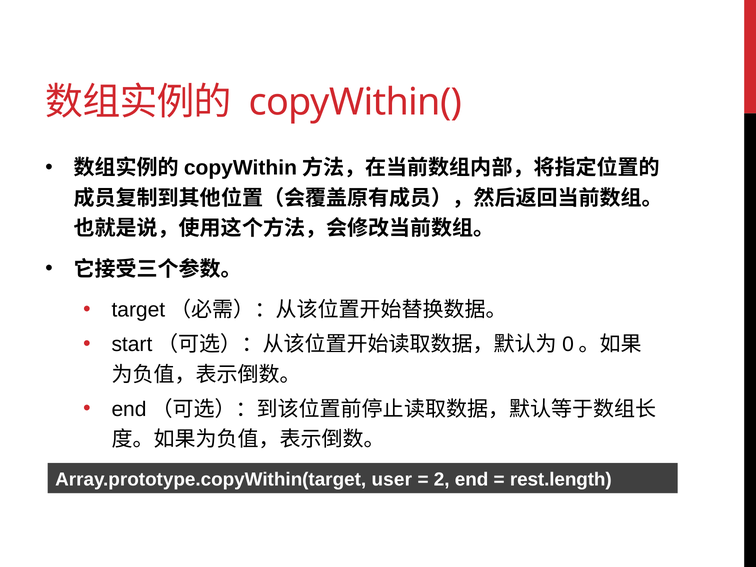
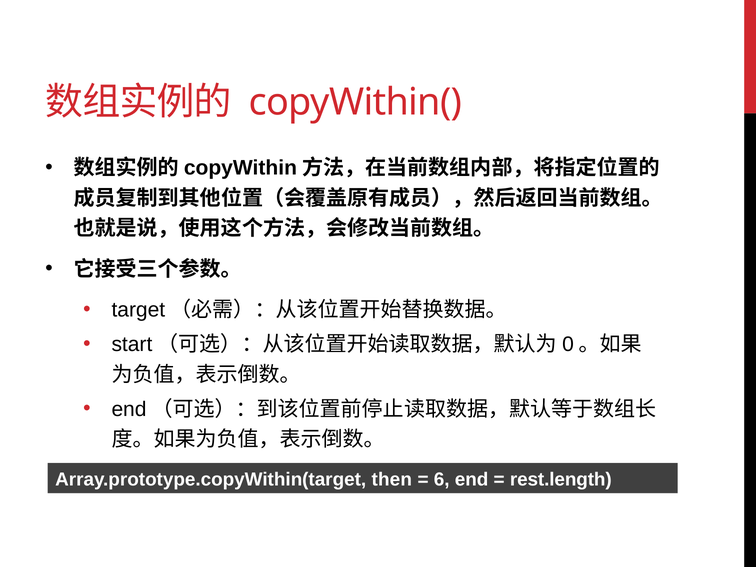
user: user -> then
2: 2 -> 6
